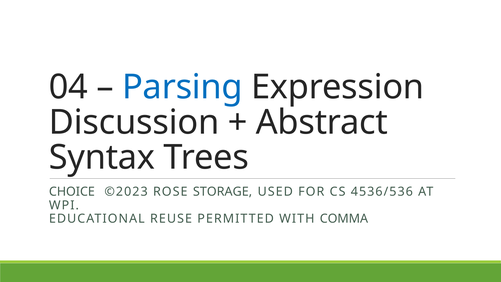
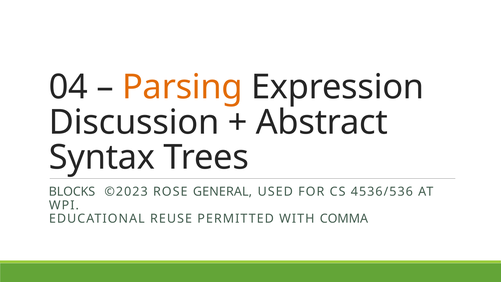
Parsing colour: blue -> orange
CHOICE: CHOICE -> BLOCKS
STORAGE: STORAGE -> GENERAL
